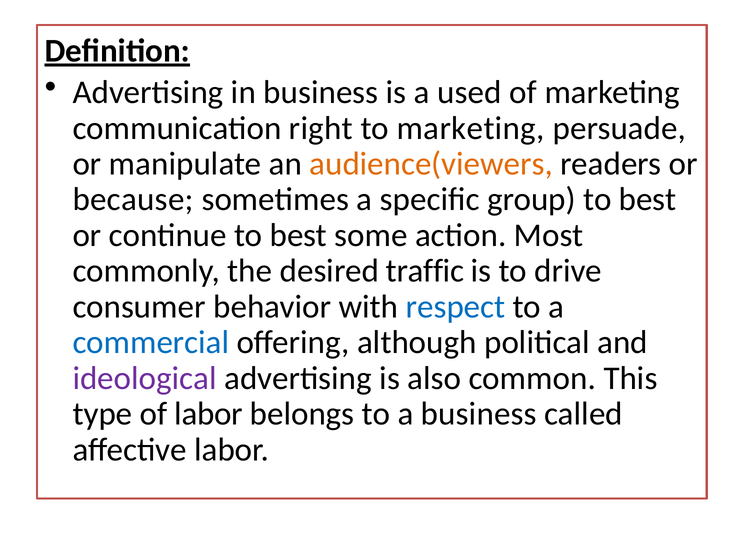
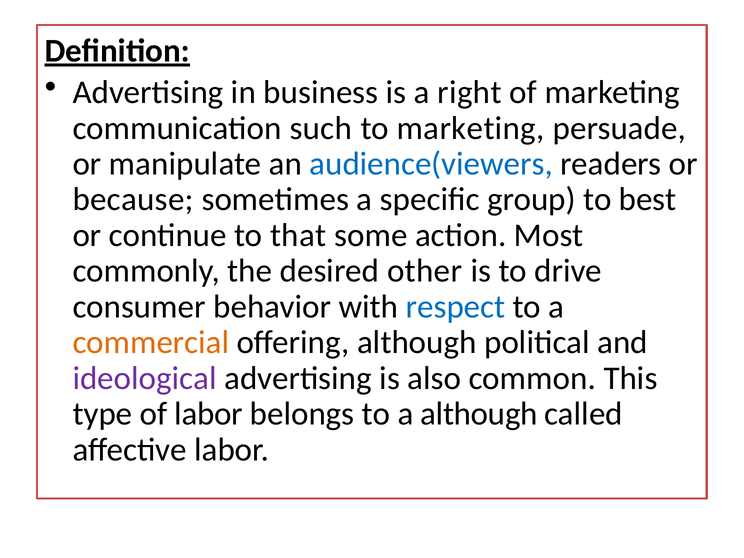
used: used -> right
right: right -> such
audience(viewers colour: orange -> blue
continue to best: best -> that
traffic: traffic -> other
commercial colour: blue -> orange
a business: business -> although
